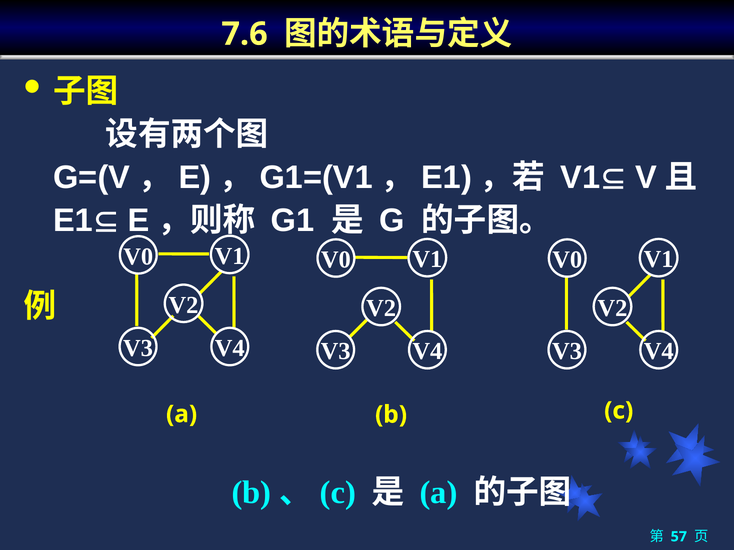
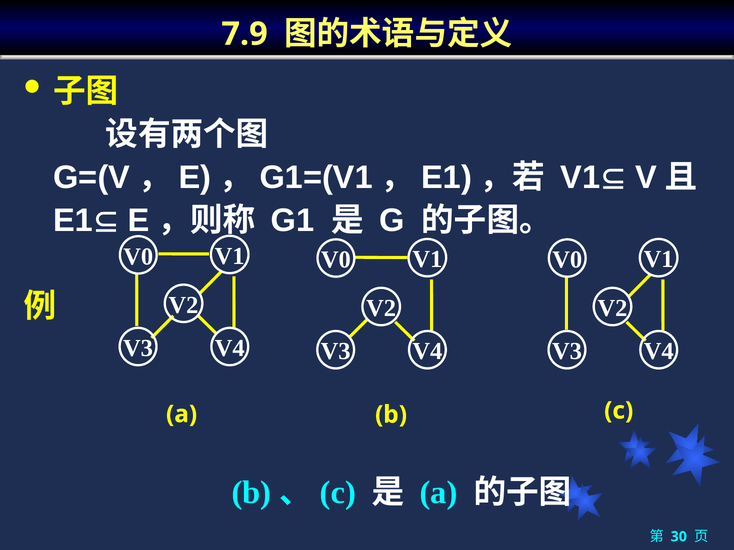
7.6: 7.6 -> 7.9
57: 57 -> 30
